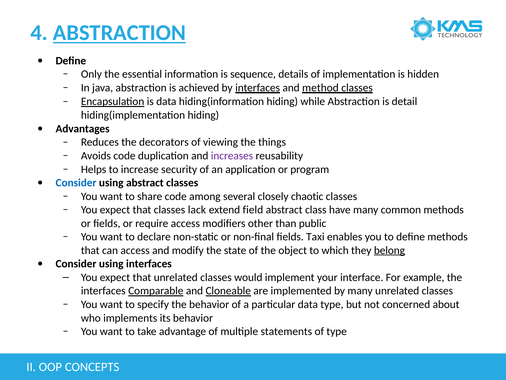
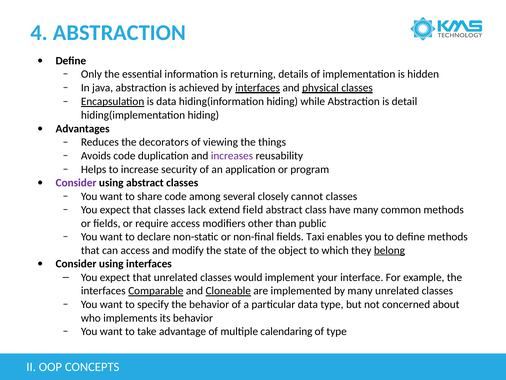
ABSTRACTION at (119, 33) underline: present -> none
sequence: sequence -> returning
method: method -> physical
Consider at (76, 183) colour: blue -> purple
chaotic: chaotic -> cannot
statements: statements -> calendaring
